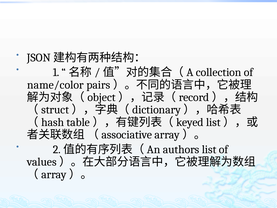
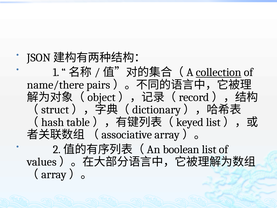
collection underline: none -> present
name/color: name/color -> name/there
authors: authors -> boolean
